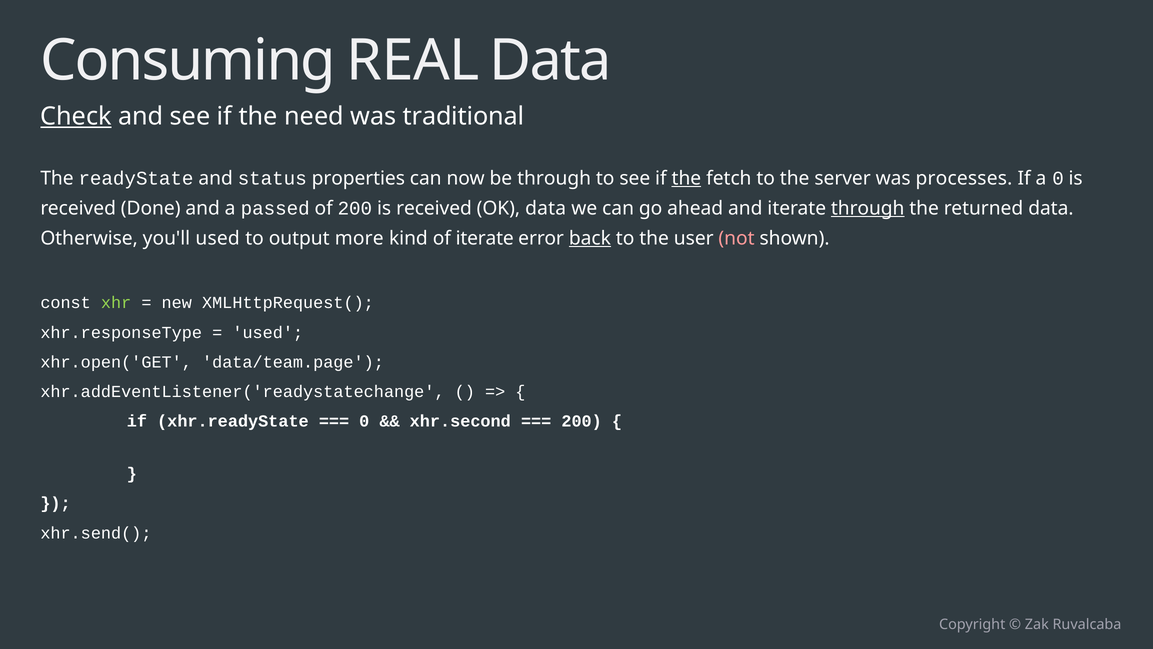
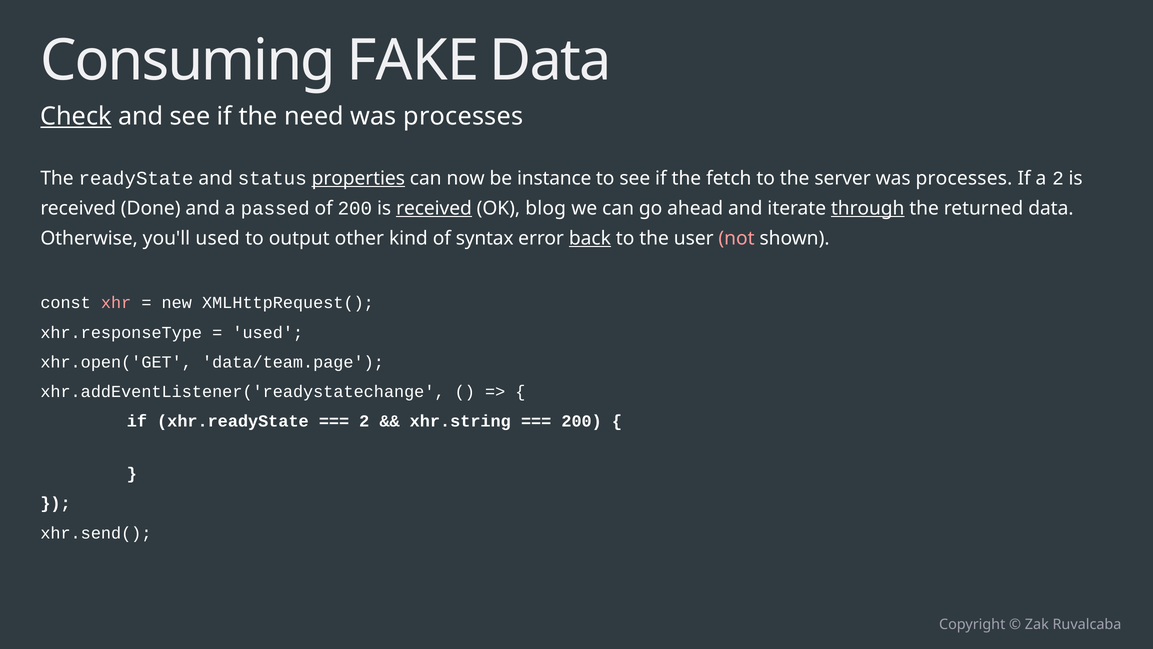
REAL: REAL -> FAKE
traditional at (464, 116): traditional -> processes
properties underline: none -> present
be through: through -> instance
the at (686, 178) underline: present -> none
a 0: 0 -> 2
received at (434, 208) underline: none -> present
OK data: data -> blog
more: more -> other
of iterate: iterate -> syntax
xhr colour: light green -> pink
0 at (364, 421): 0 -> 2
xhr.second: xhr.second -> xhr.string
